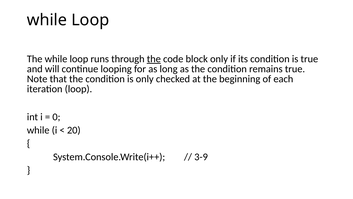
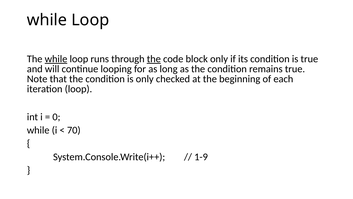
while at (56, 59) underline: none -> present
20: 20 -> 70
3-9: 3-9 -> 1-9
